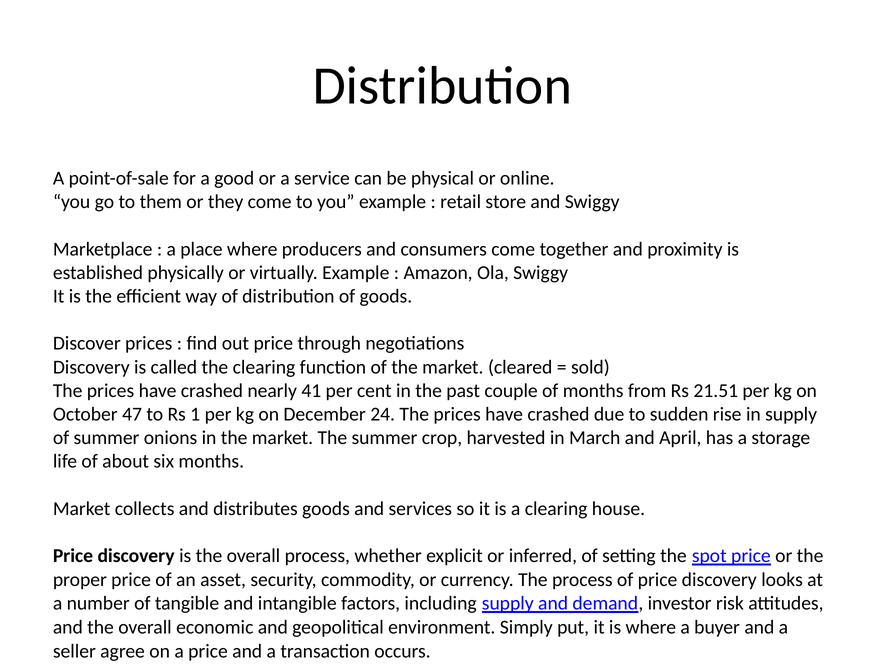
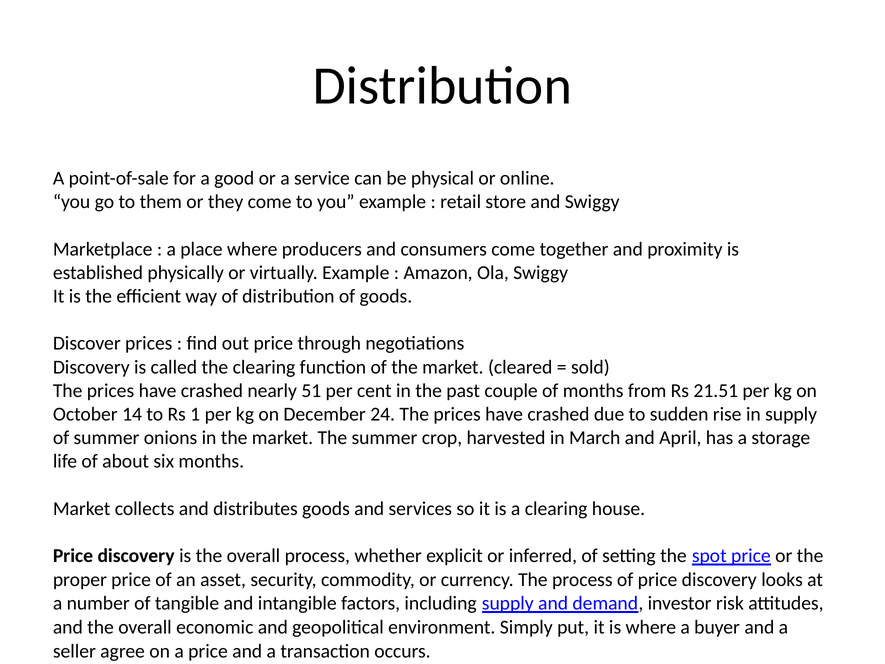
41: 41 -> 51
47: 47 -> 14
